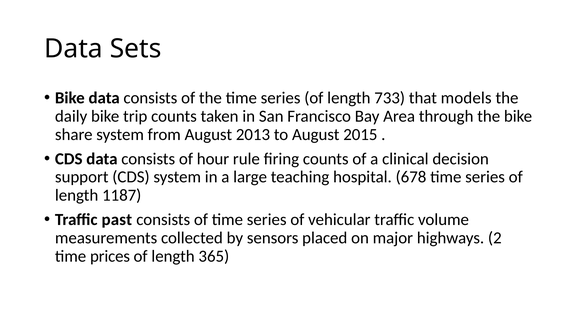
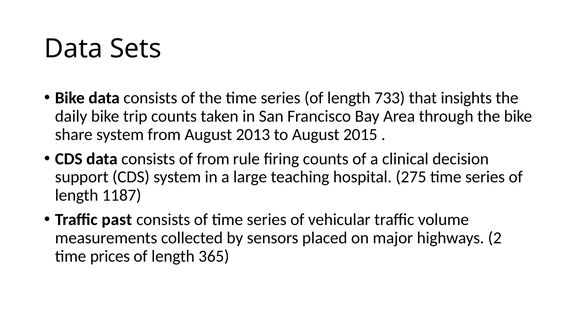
models: models -> insights
of hour: hour -> from
678: 678 -> 275
